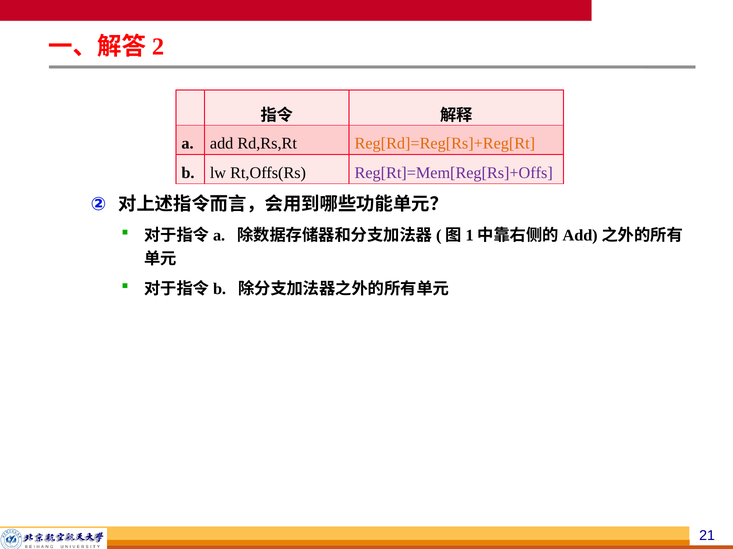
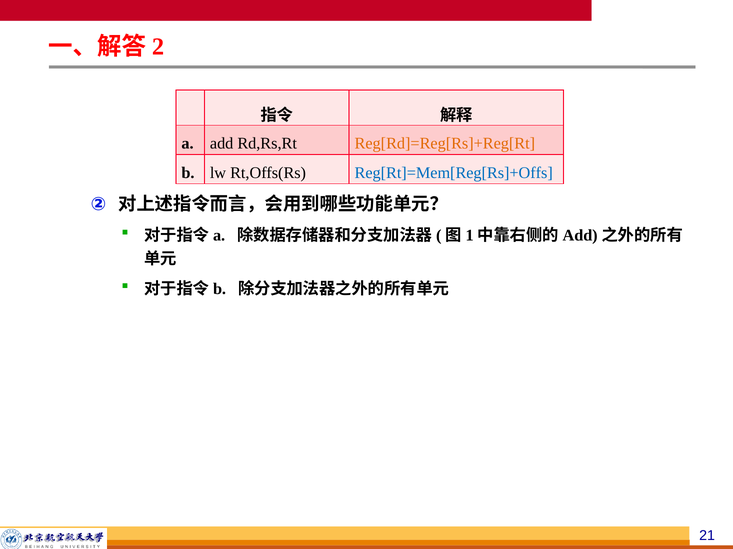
Reg[Rt]=Mem[Reg[Rs]+Offs colour: purple -> blue
